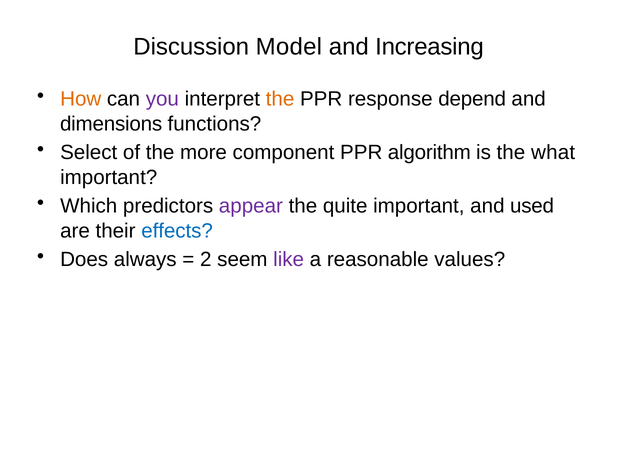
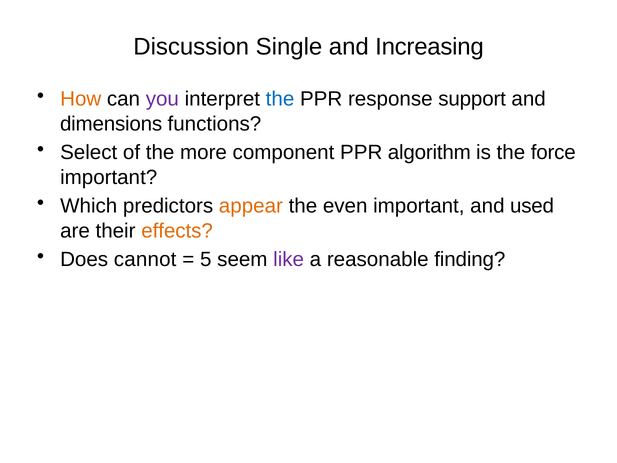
Model: Model -> Single
the at (280, 99) colour: orange -> blue
depend: depend -> support
what: what -> force
appear colour: purple -> orange
quite: quite -> even
effects colour: blue -> orange
always: always -> cannot
2: 2 -> 5
values: values -> finding
